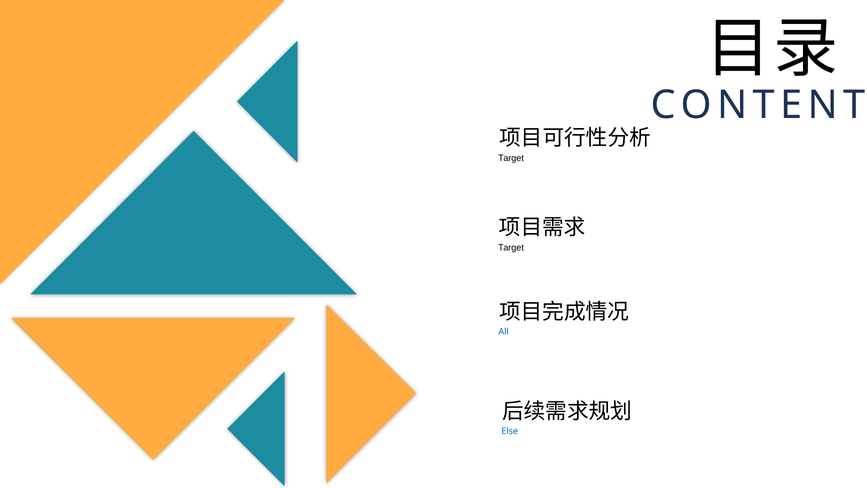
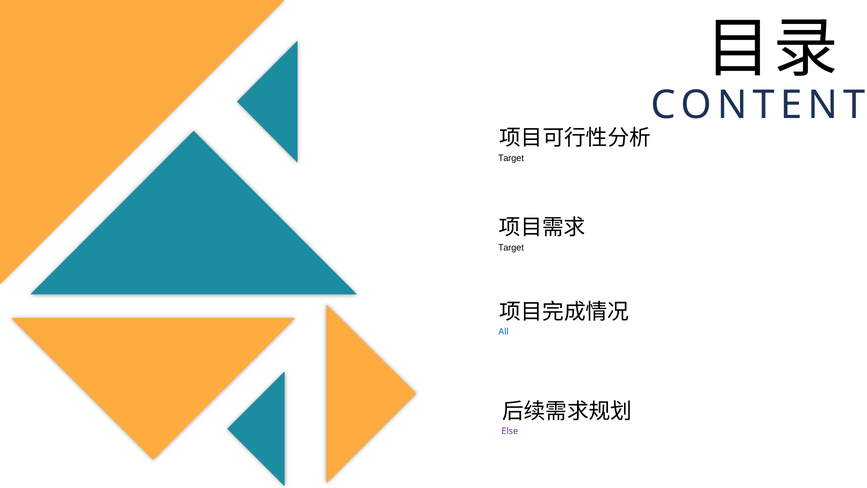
Else colour: blue -> purple
